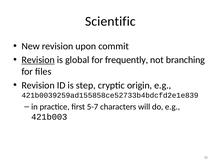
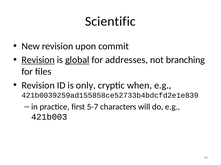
global underline: none -> present
frequently: frequently -> addresses
step: step -> only
origin: origin -> when
